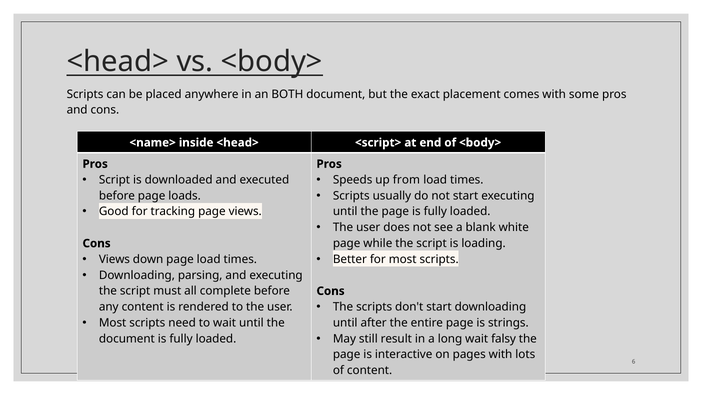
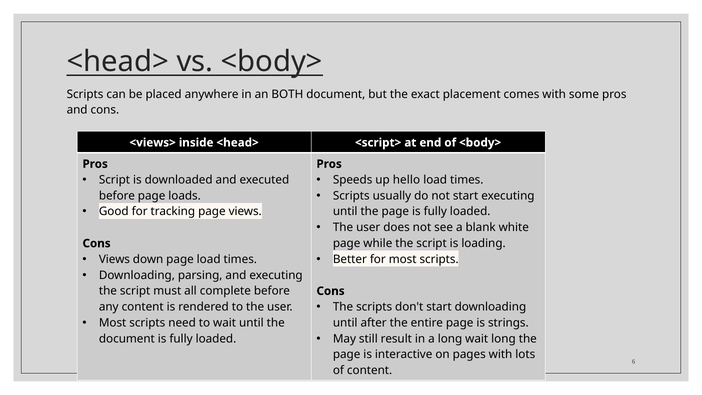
<name>: <name> -> <views>
from: from -> hello
wait falsy: falsy -> long
